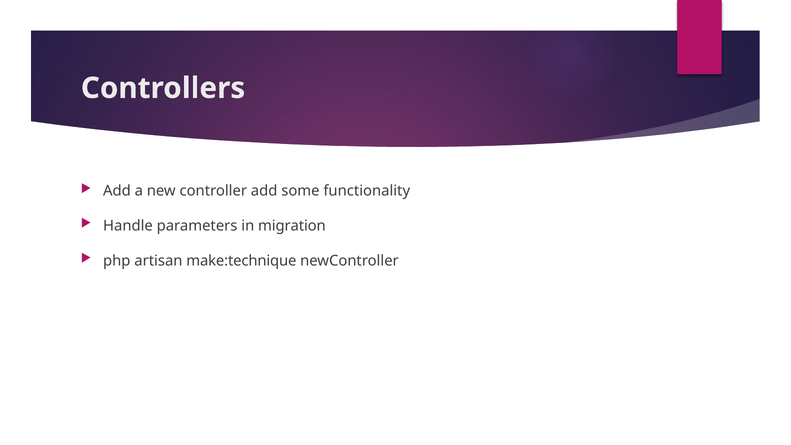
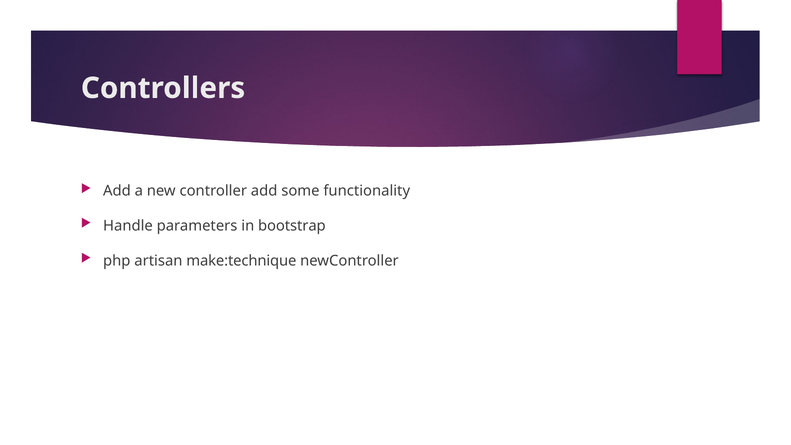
migration: migration -> bootstrap
